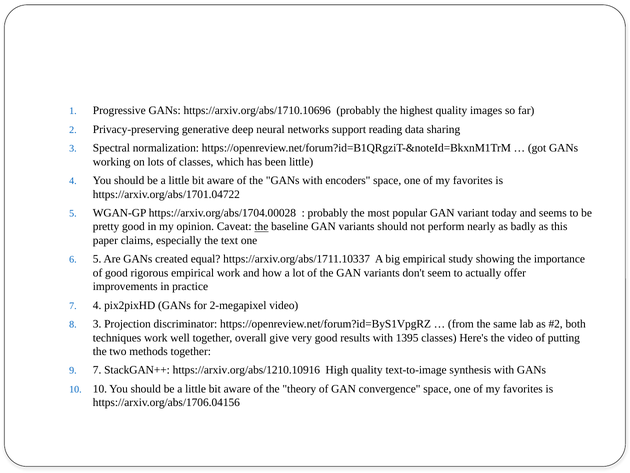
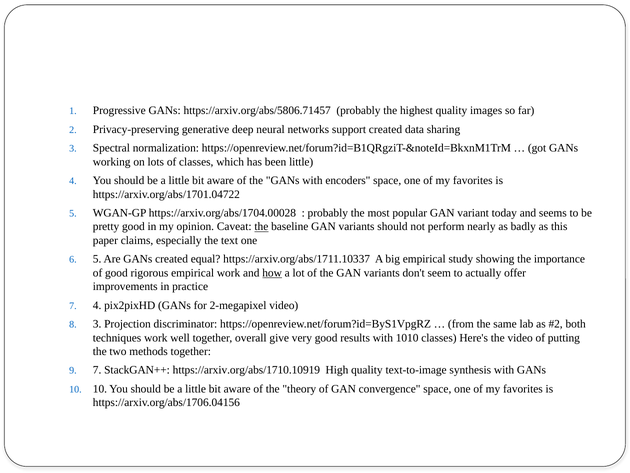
https://arxiv.org/abs/1710.10696: https://arxiv.org/abs/1710.10696 -> https://arxiv.org/abs/5806.71457
support reading: reading -> created
how underline: none -> present
1395: 1395 -> 1010
https://arxiv.org/abs/1210.10916: https://arxiv.org/abs/1210.10916 -> https://arxiv.org/abs/1710.10919
